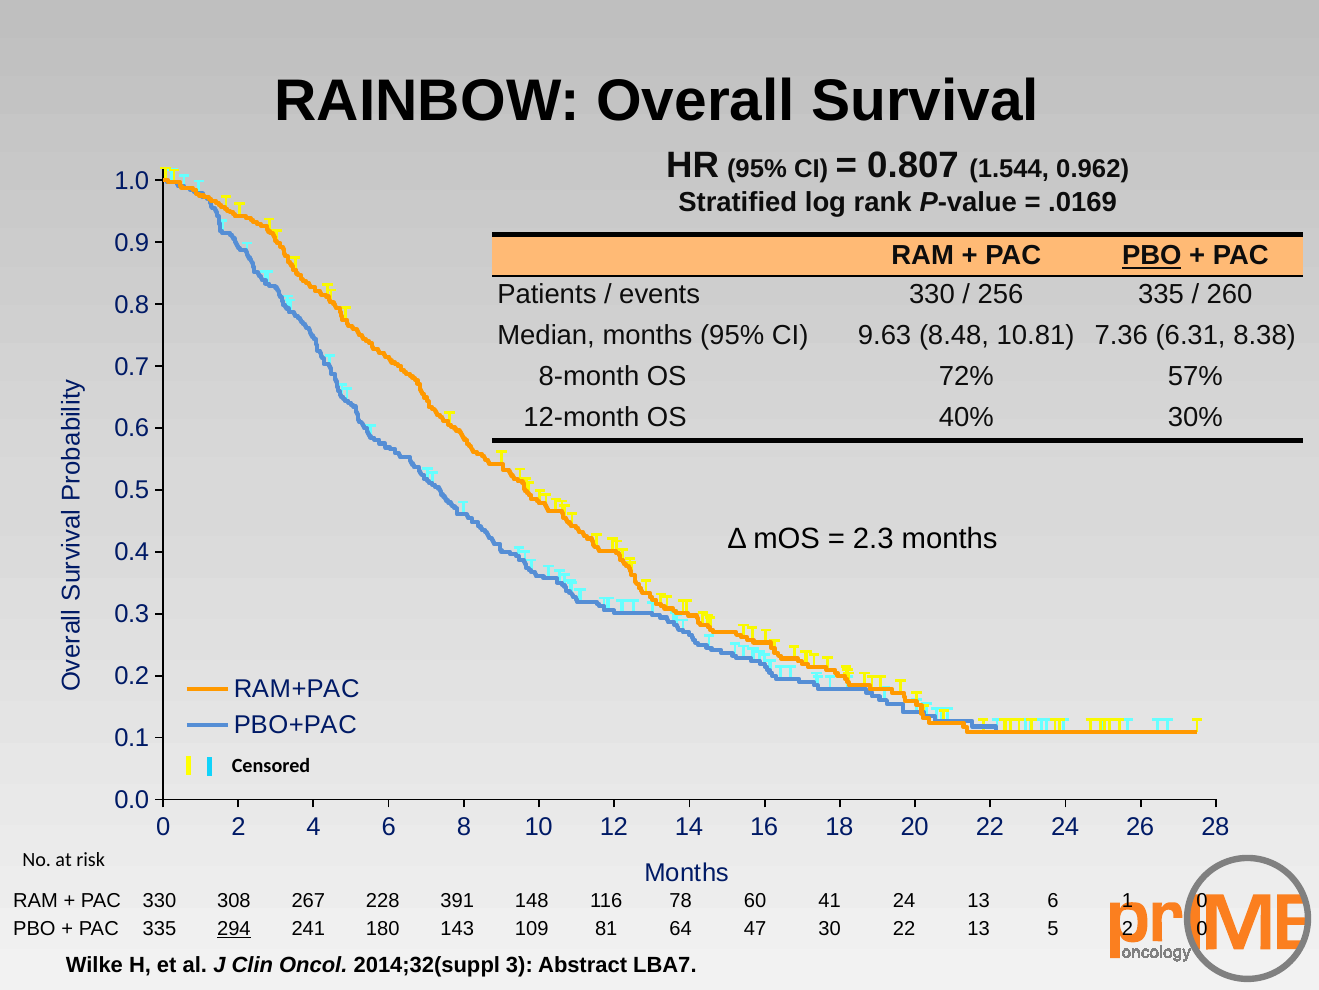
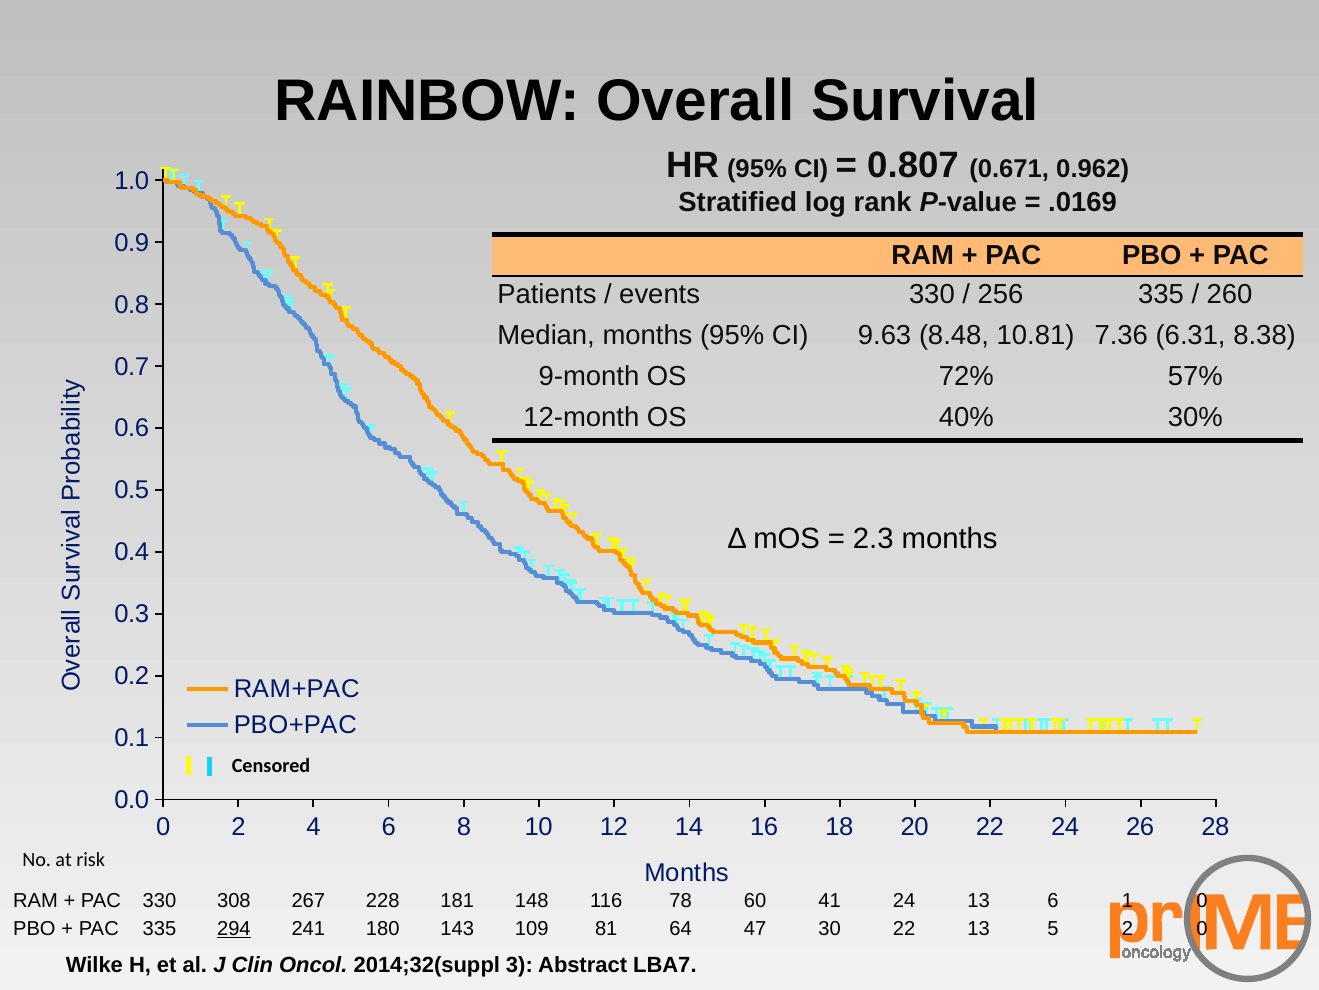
1.544: 1.544 -> 0.671
PBO at (1152, 256) underline: present -> none
8-month: 8-month -> 9-month
391: 391 -> 181
